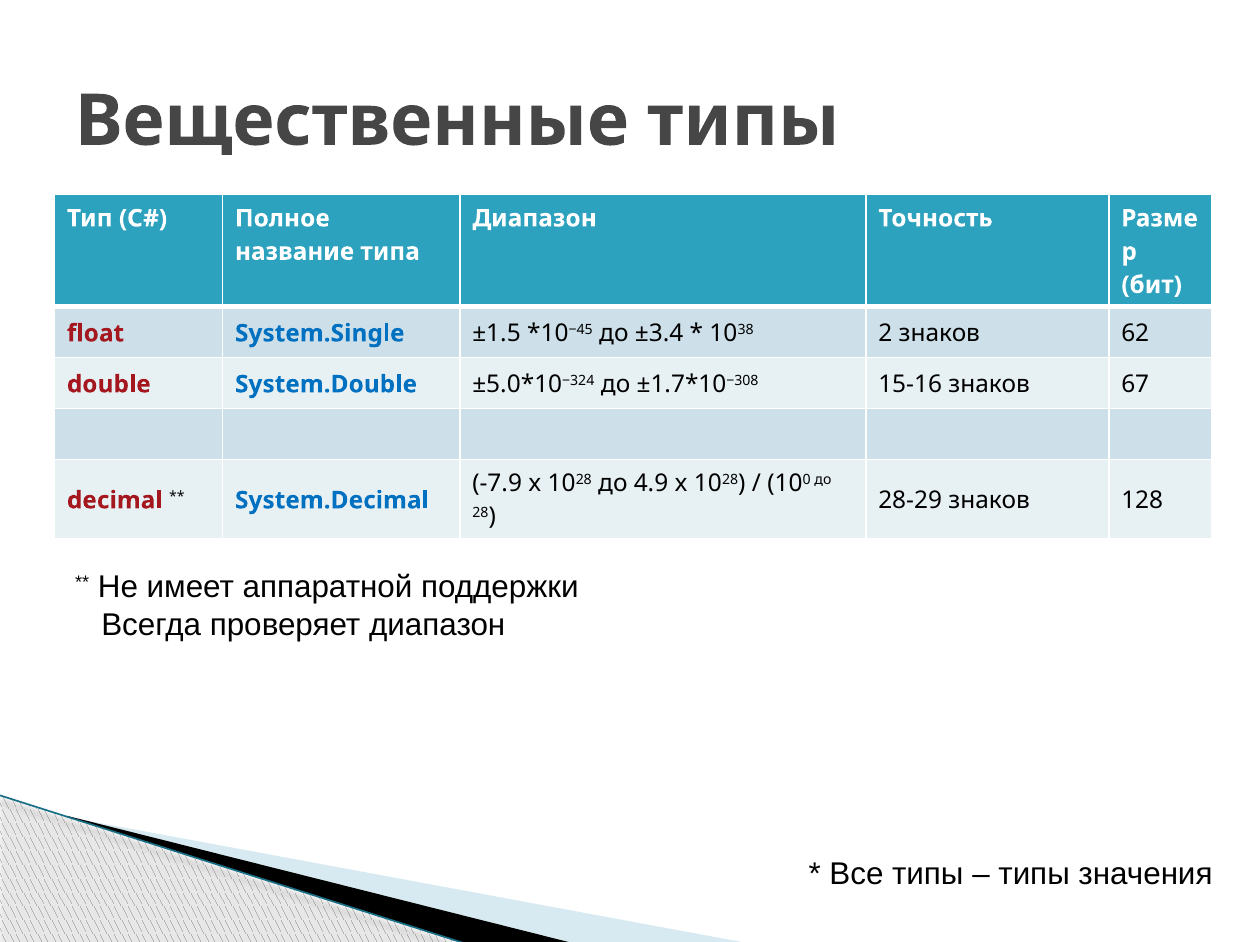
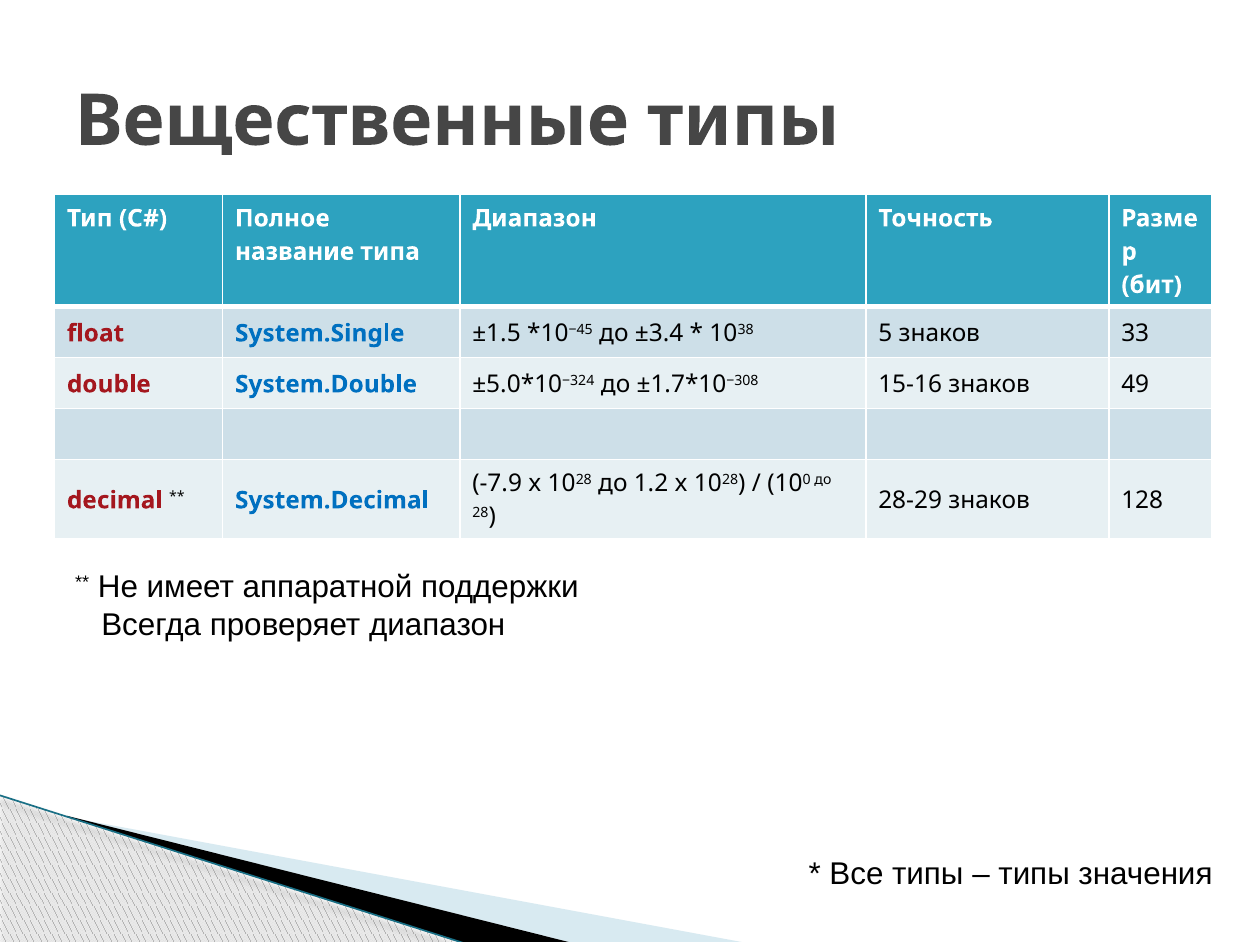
2: 2 -> 5
62: 62 -> 33
67: 67 -> 49
4.9: 4.9 -> 1.2
